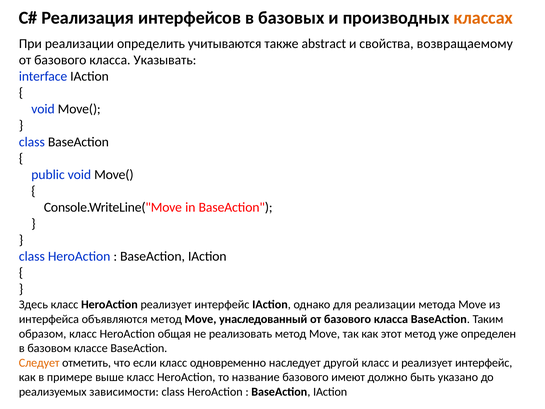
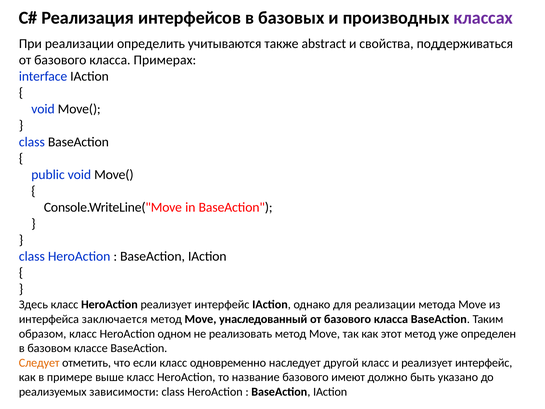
классах colour: orange -> purple
возвращаемому: возвращаемому -> поддерживаться
Указывать: Указывать -> Примерах
объявляются: объявляются -> заключается
общая: общая -> одном
